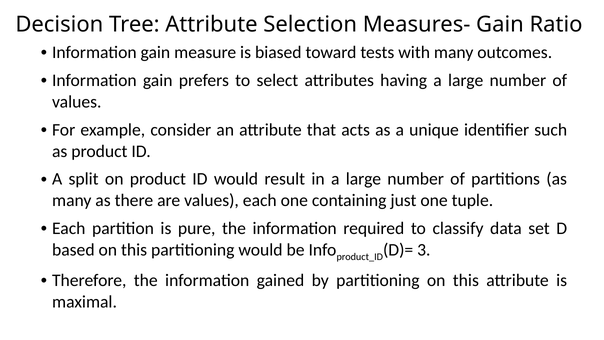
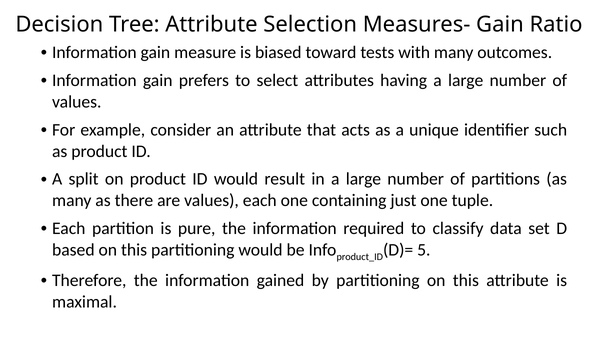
3: 3 -> 5
